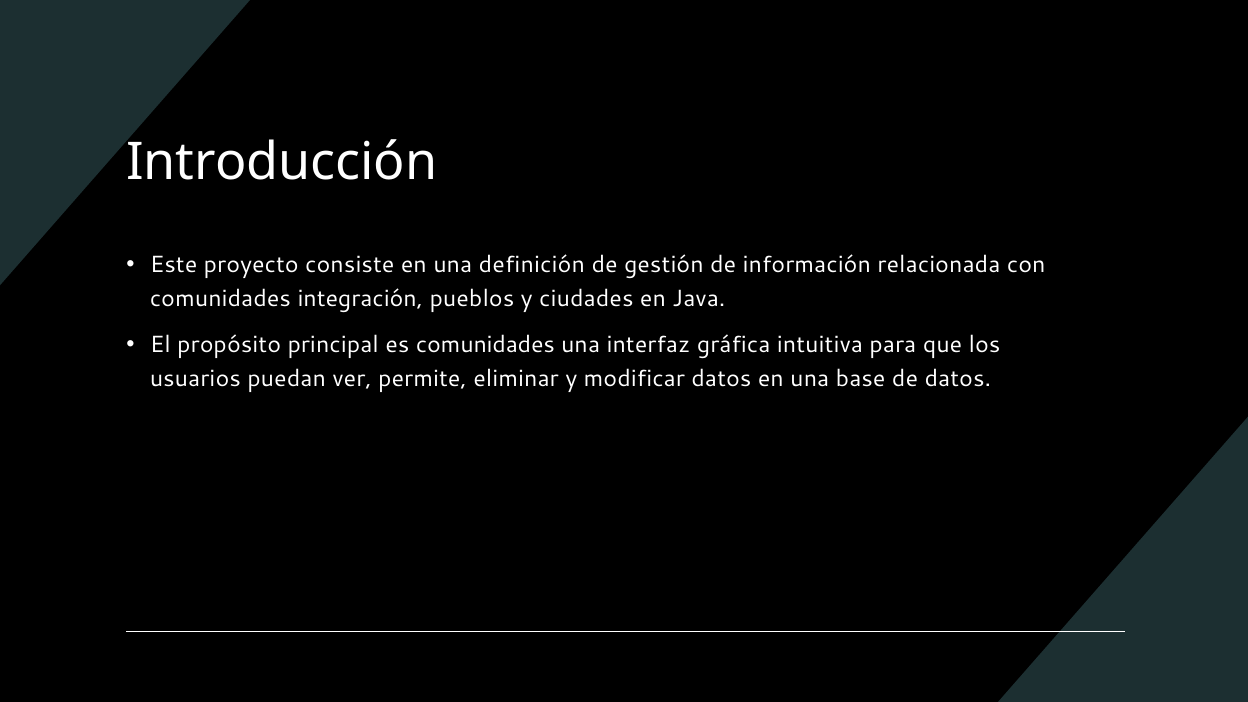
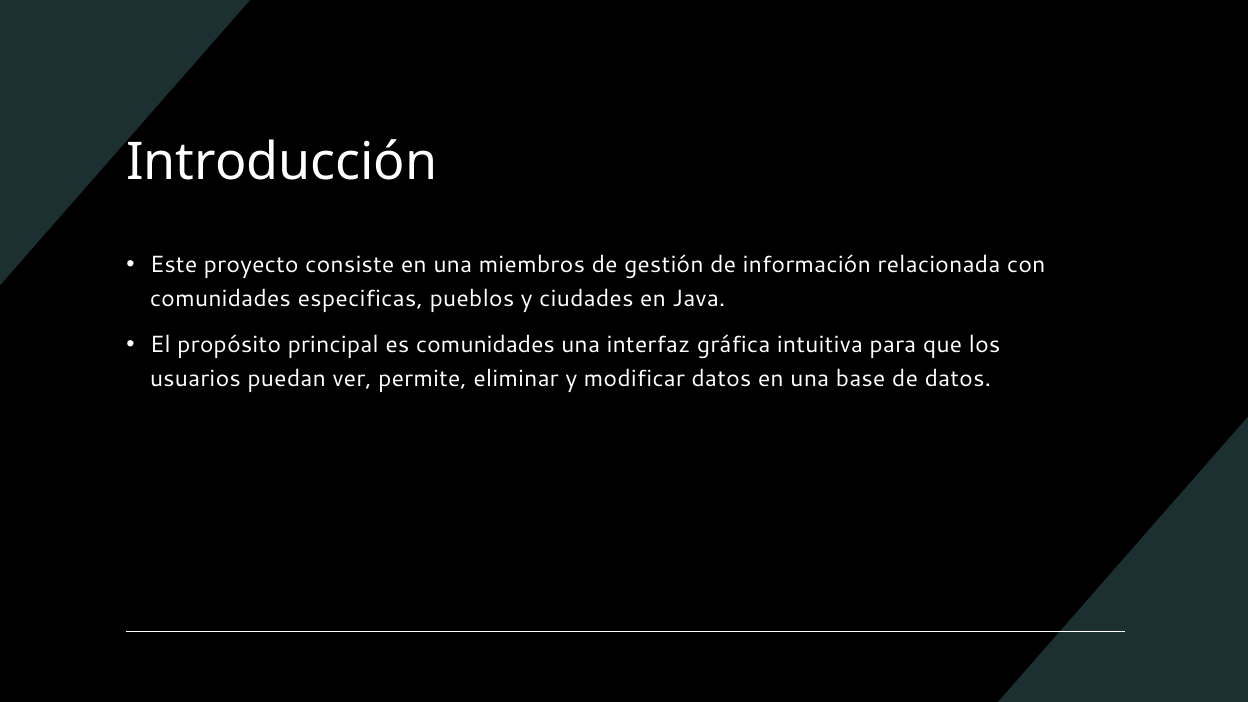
definición: definición -> miembros
integración: integración -> especificas
